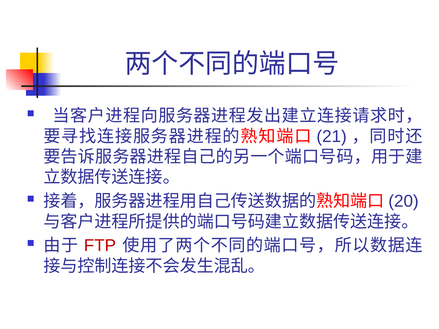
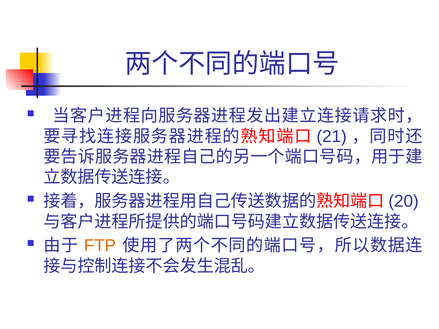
FTP colour: red -> orange
